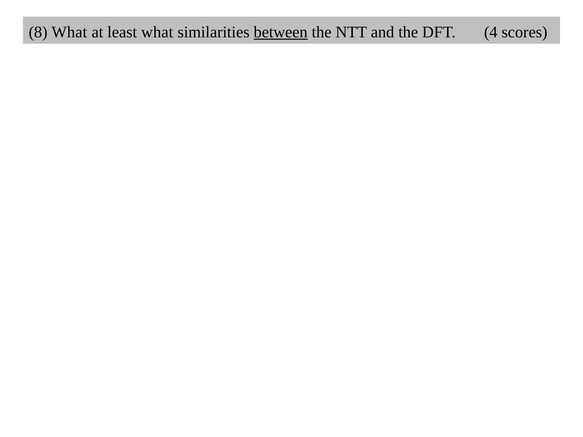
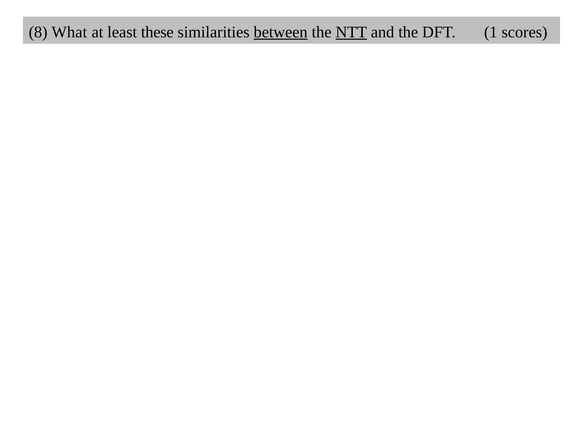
least what: what -> these
NTT underline: none -> present
4: 4 -> 1
